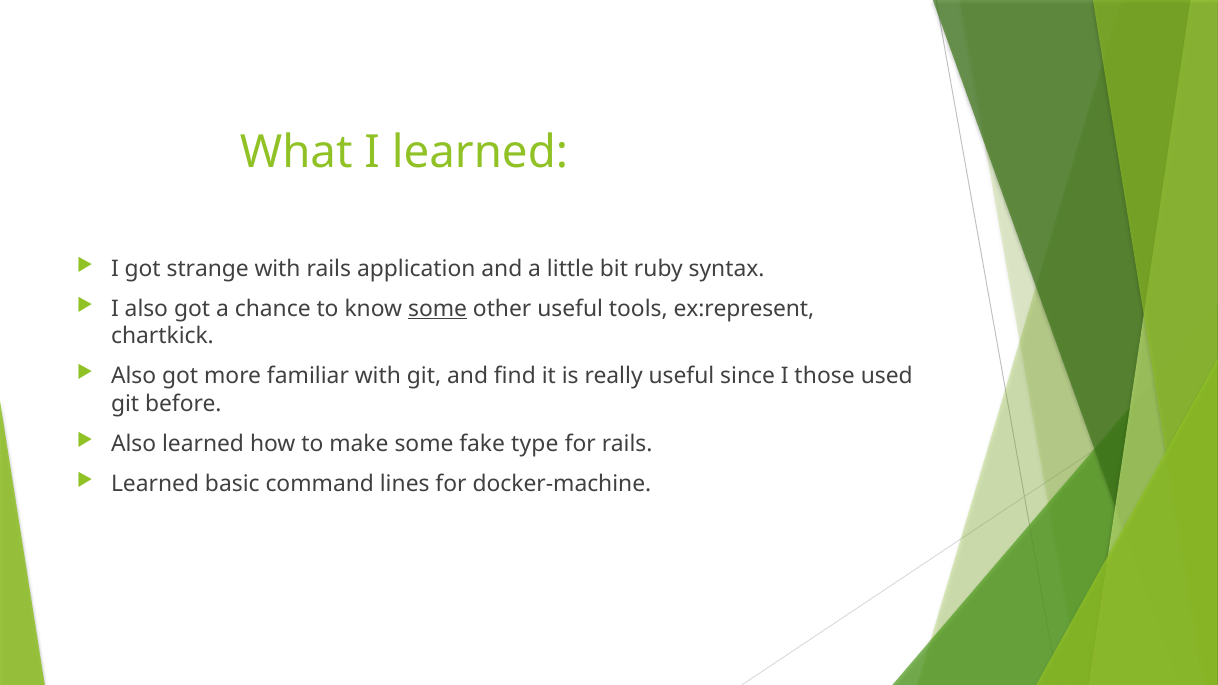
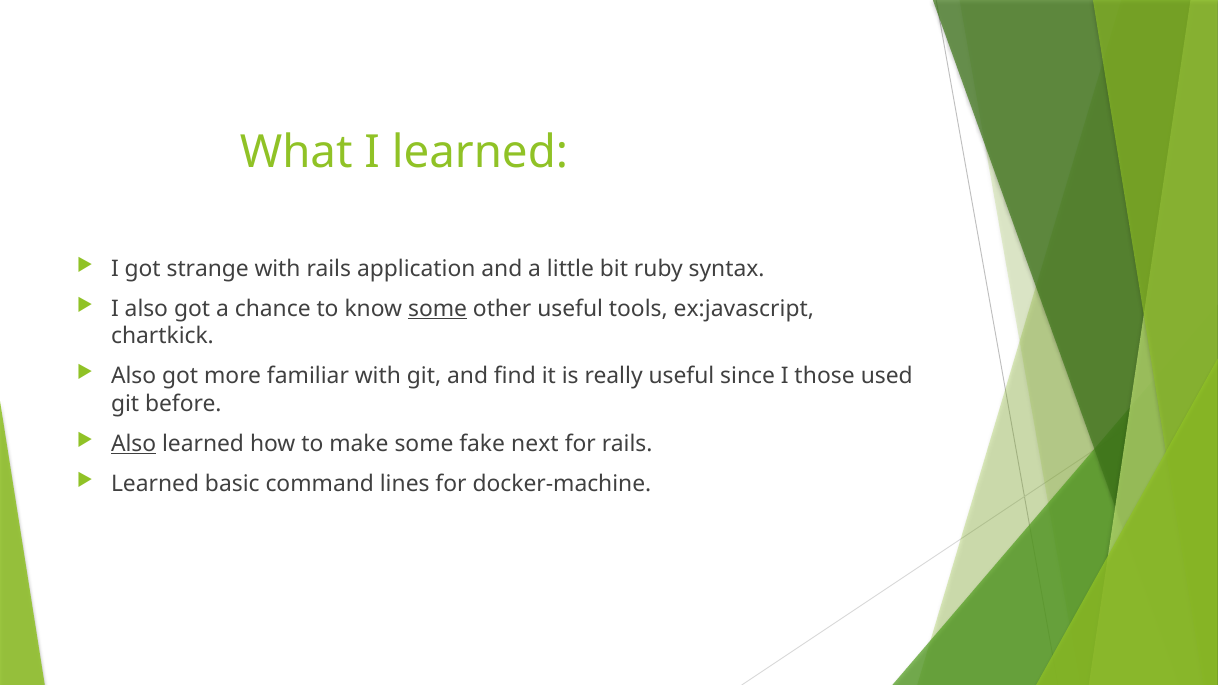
ex:represent: ex:represent -> ex:javascript
Also at (134, 444) underline: none -> present
type: type -> next
